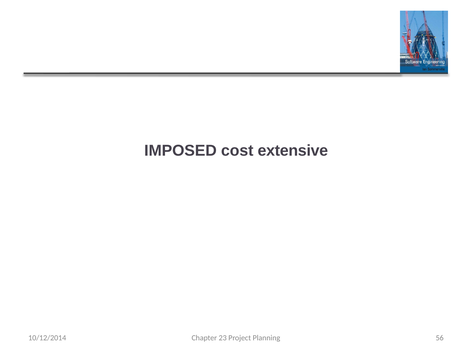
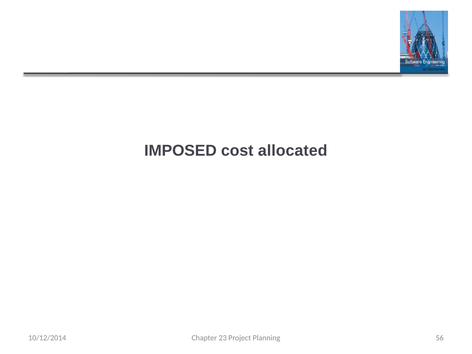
extensive: extensive -> allocated
